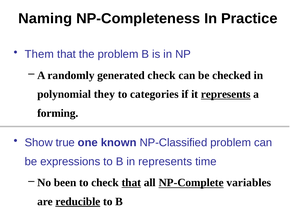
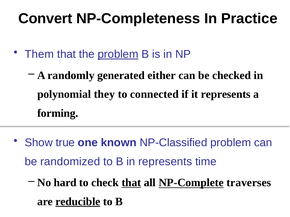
Naming: Naming -> Convert
problem at (118, 54) underline: none -> present
generated check: check -> either
categories: categories -> connected
represents at (226, 94) underline: present -> none
expressions: expressions -> randomized
been: been -> hard
variables: variables -> traverses
